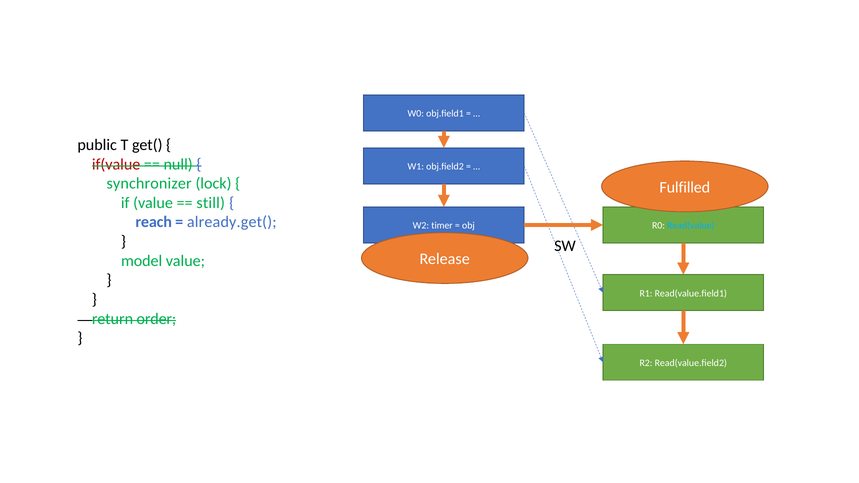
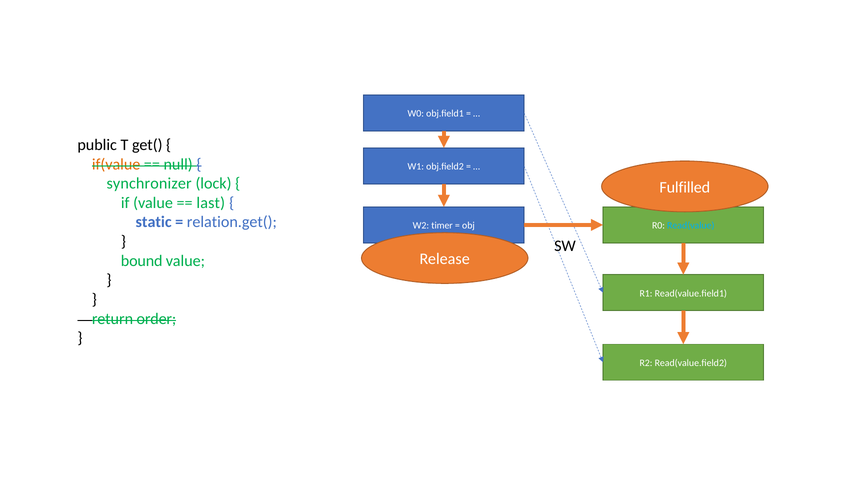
if(value colour: red -> orange
still: still -> last
reach: reach -> static
already.get(: already.get( -> relation.get(
model: model -> bound
